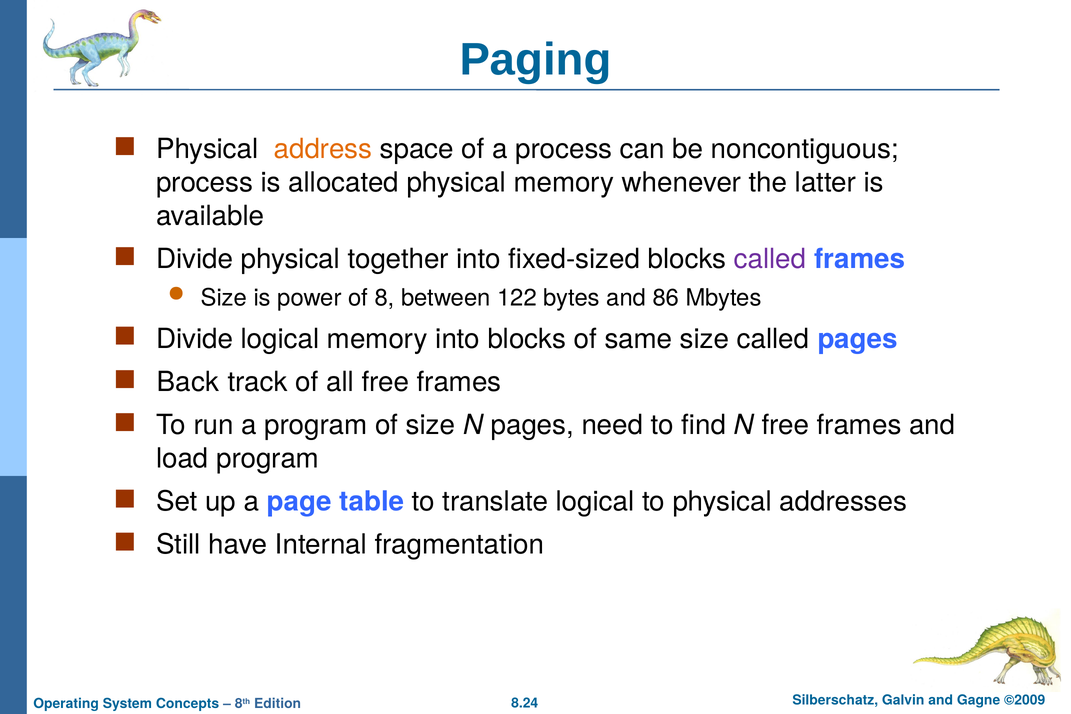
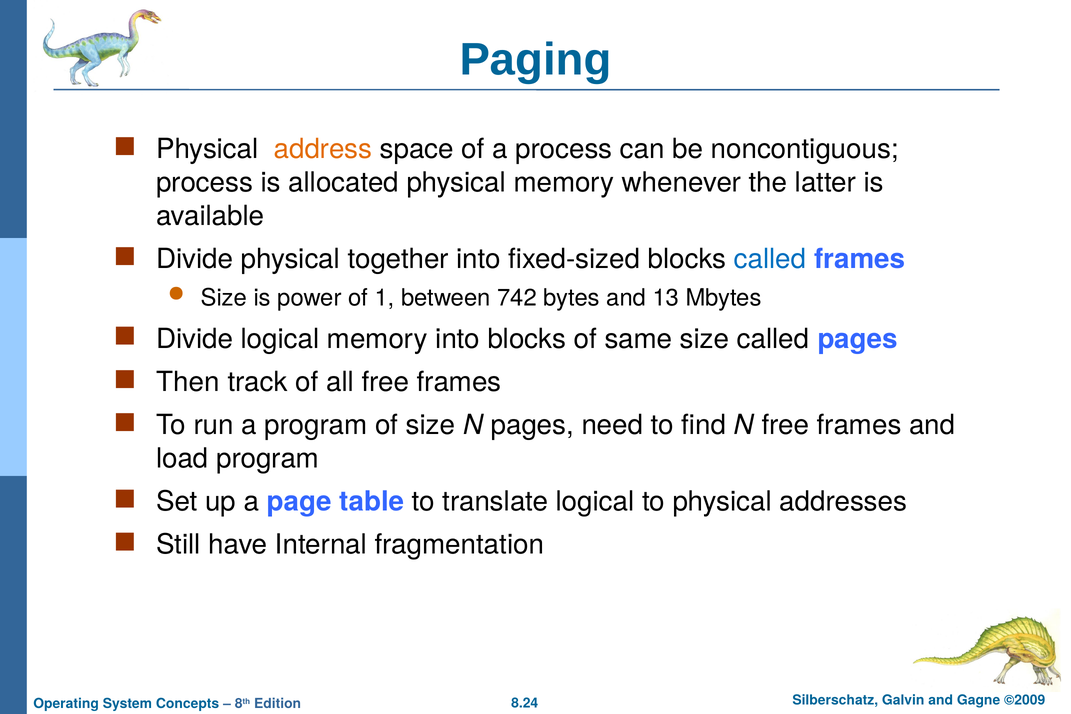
called at (770, 259) colour: purple -> blue
8: 8 -> 1
122: 122 -> 742
86: 86 -> 13
Back: Back -> Then
